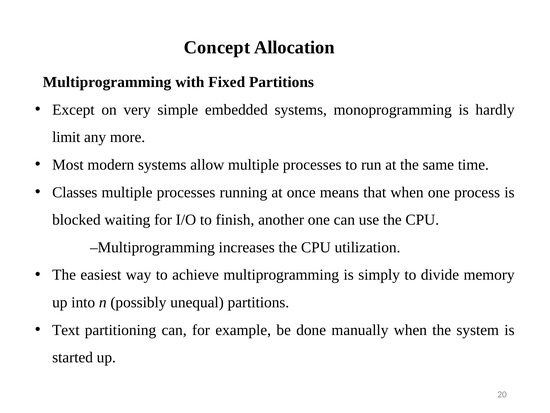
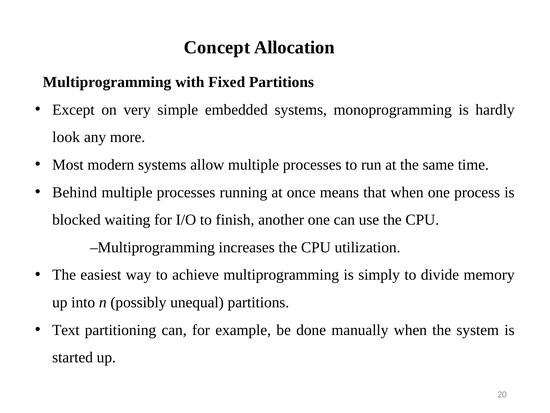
limit: limit -> look
Classes: Classes -> Behind
